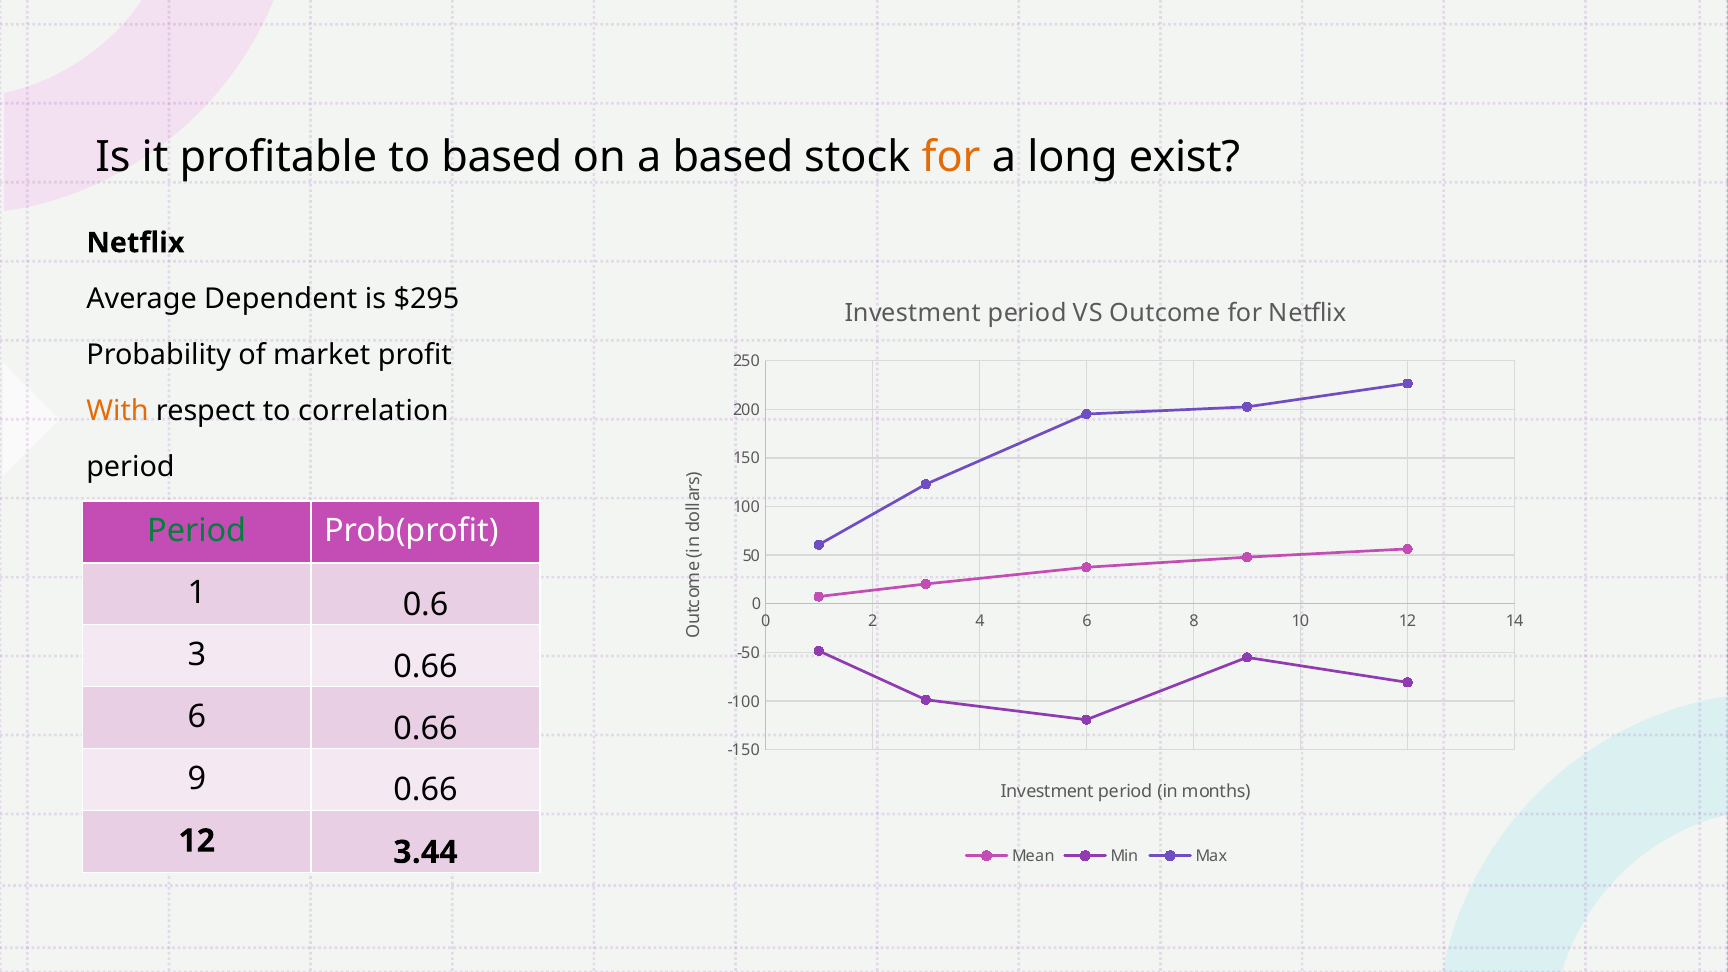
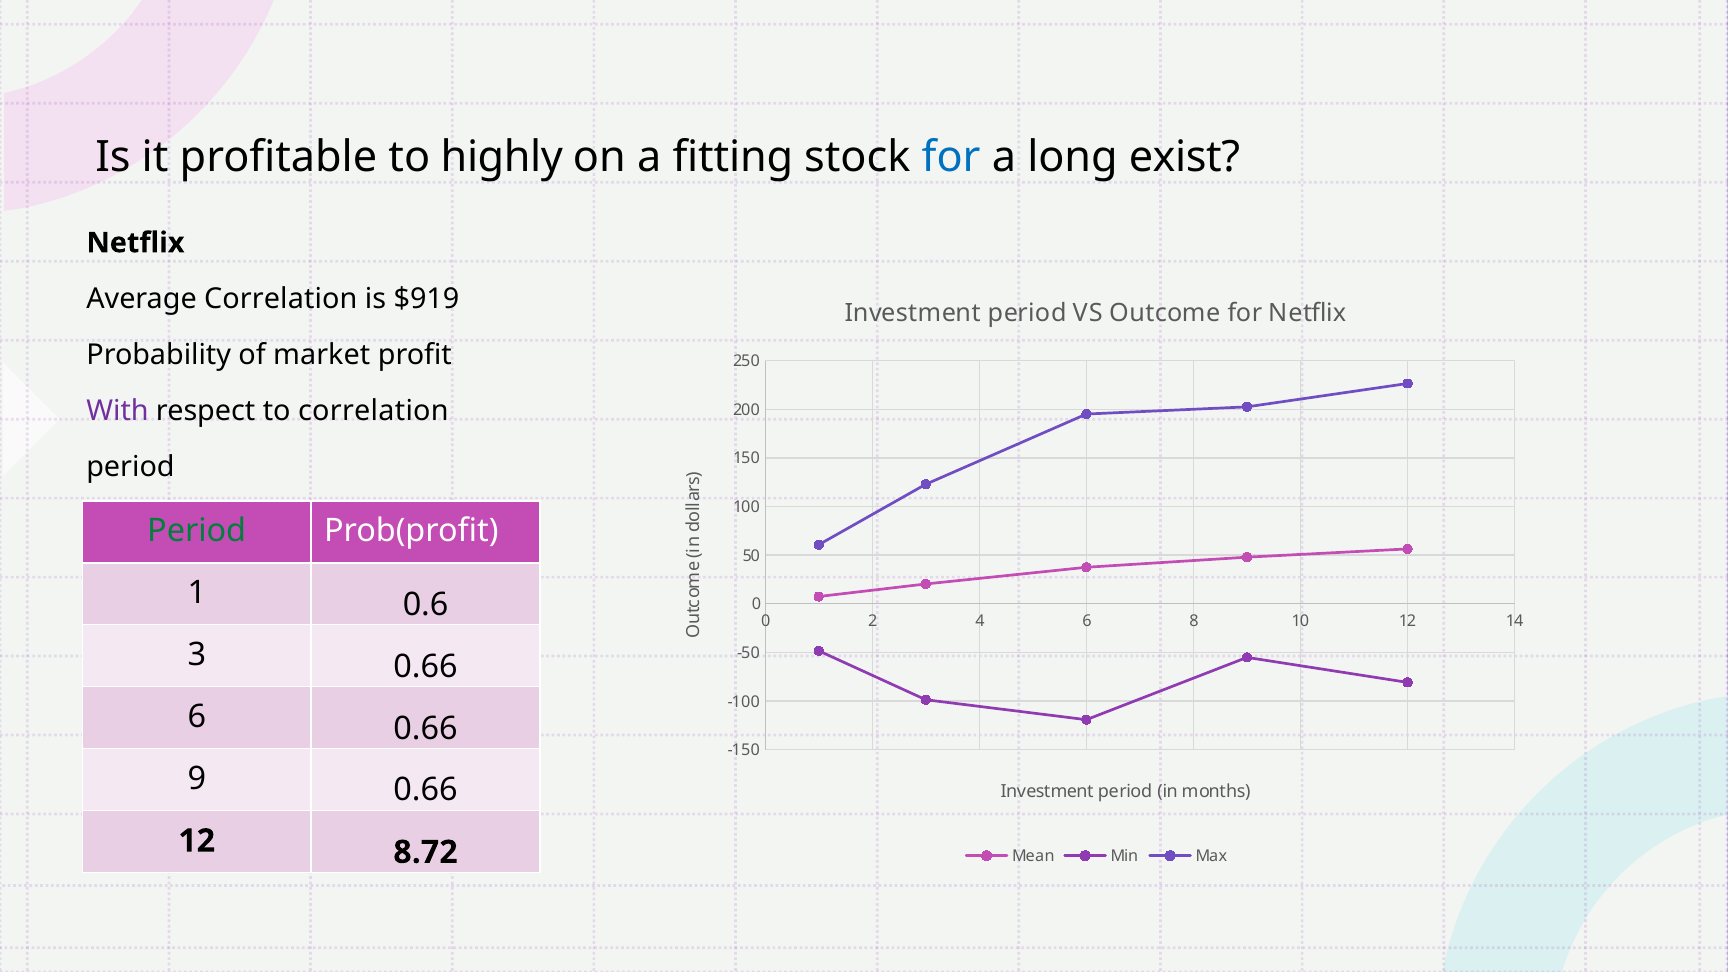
to based: based -> highly
a based: based -> fitting
for at (951, 158) colour: orange -> blue
Average Dependent: Dependent -> Correlation
$295: $295 -> $919
With colour: orange -> purple
3.44: 3.44 -> 8.72
